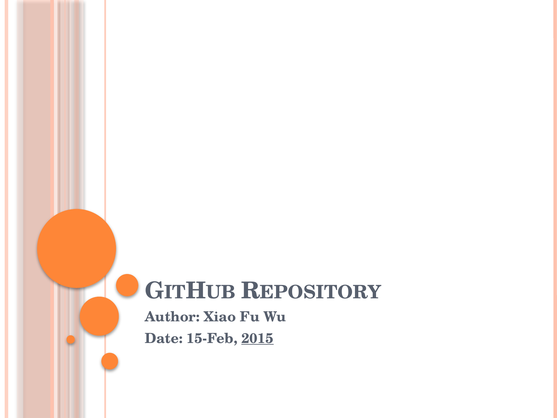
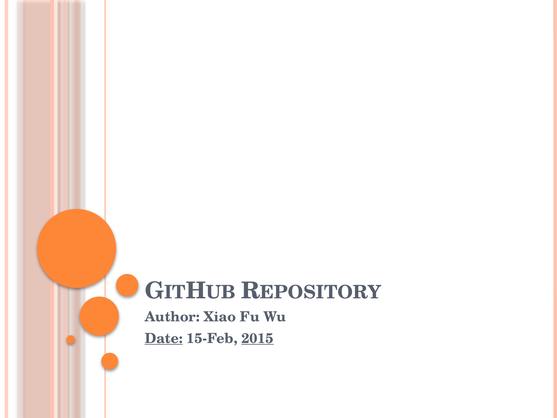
Date underline: none -> present
